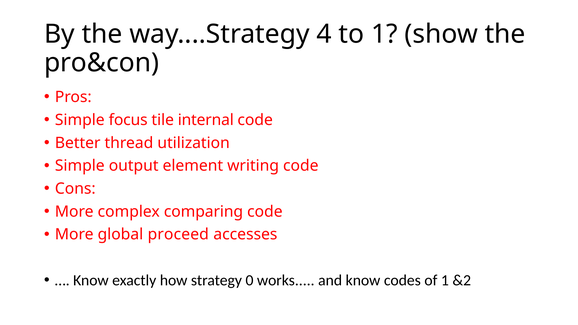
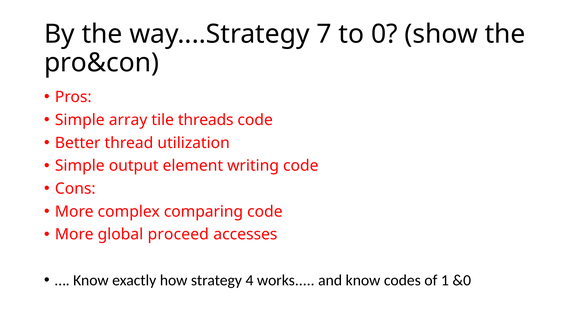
4: 4 -> 7
to 1: 1 -> 0
focus: focus -> array
internal: internal -> threads
0: 0 -> 4
&2: &2 -> &0
